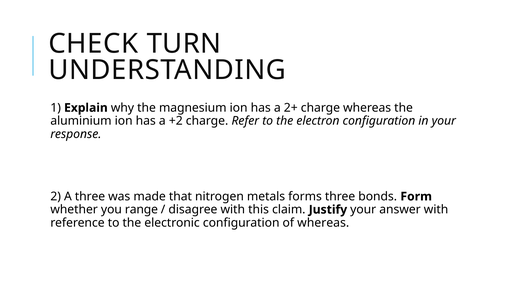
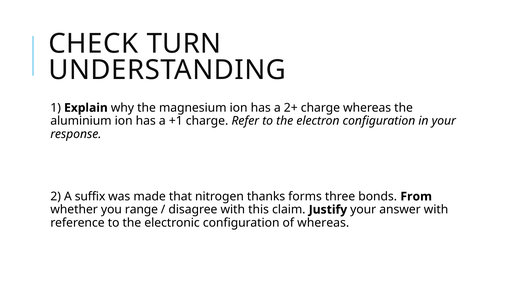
+2: +2 -> +1
A three: three -> suffix
metals: metals -> thanks
Form: Form -> From
